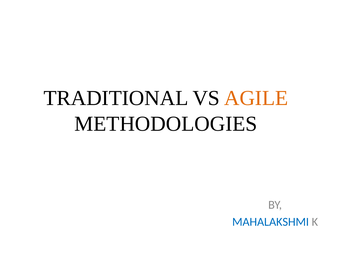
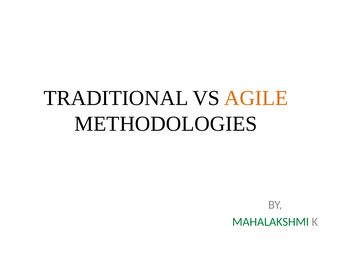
MAHALAKSHMI colour: blue -> green
